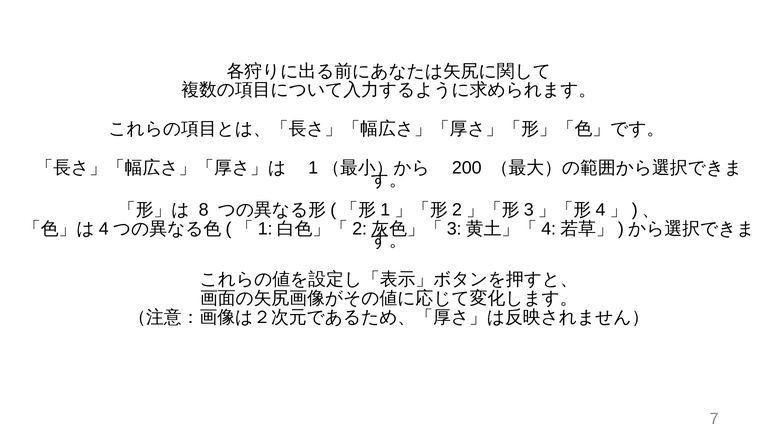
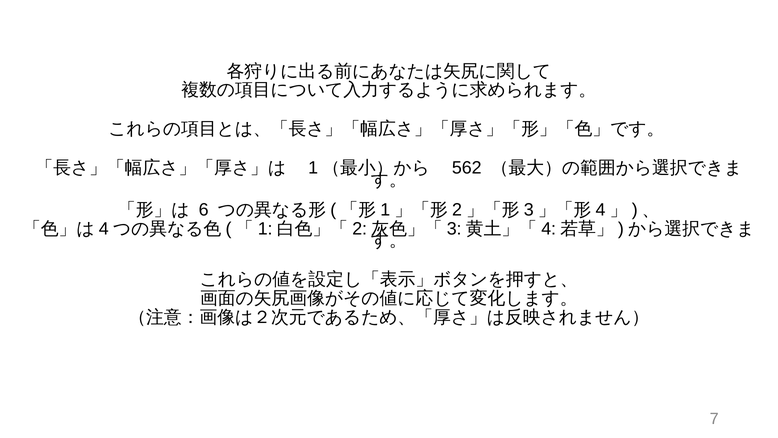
200: 200 -> 562
8: 8 -> 6
